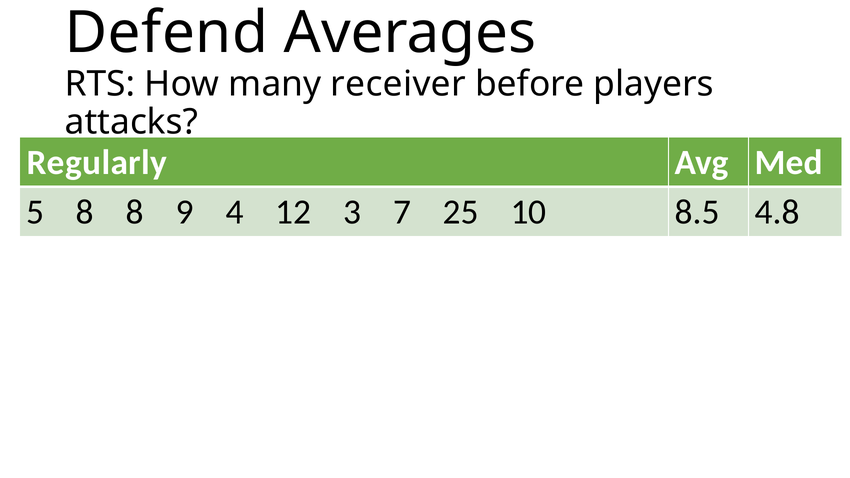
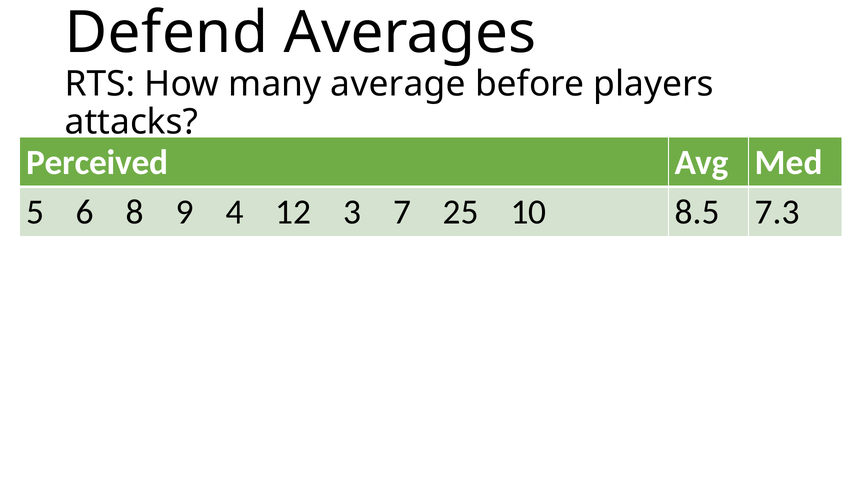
receiver: receiver -> average
Regularly: Regularly -> Perceived
5 8: 8 -> 6
4.8: 4.8 -> 7.3
